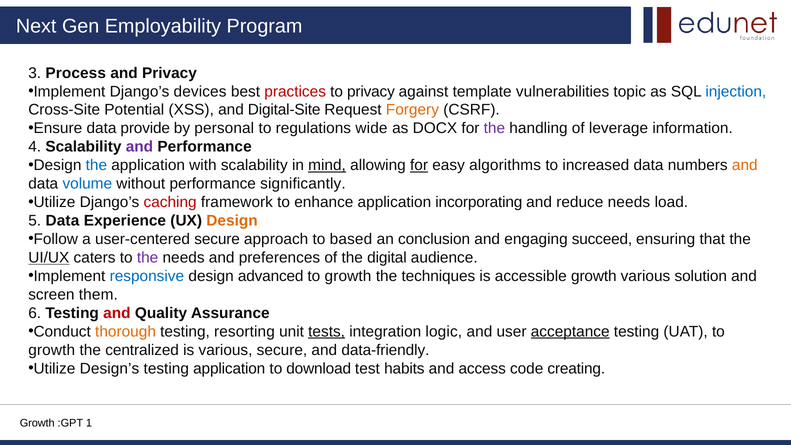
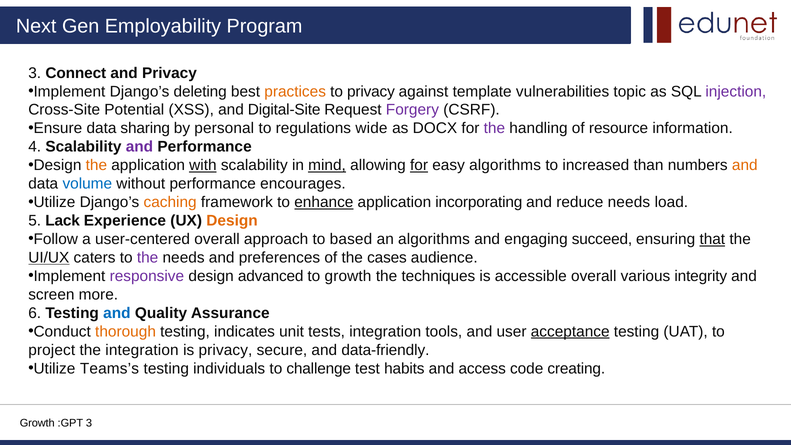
Process: Process -> Connect
devices: devices -> deleting
practices colour: red -> orange
injection colour: blue -> purple
Forgery colour: orange -> purple
provide: provide -> sharing
leverage: leverage -> resource
the at (96, 165) colour: blue -> orange
with underline: none -> present
increased data: data -> than
significantly: significantly -> encourages
caching colour: red -> orange
enhance underline: none -> present
5 Data: Data -> Lack
user-centered secure: secure -> overall
an conclusion: conclusion -> algorithms
that underline: none -> present
digital: digital -> cases
responsive colour: blue -> purple
accessible growth: growth -> overall
solution: solution -> integrity
them: them -> more
and at (117, 313) colour: red -> blue
resorting: resorting -> indicates
tests underline: present -> none
logic: logic -> tools
growth at (52, 350): growth -> project
the centralized: centralized -> integration
is various: various -> privacy
Design’s: Design’s -> Teams’s
testing application: application -> individuals
download: download -> challenge
:GPT 1: 1 -> 3
